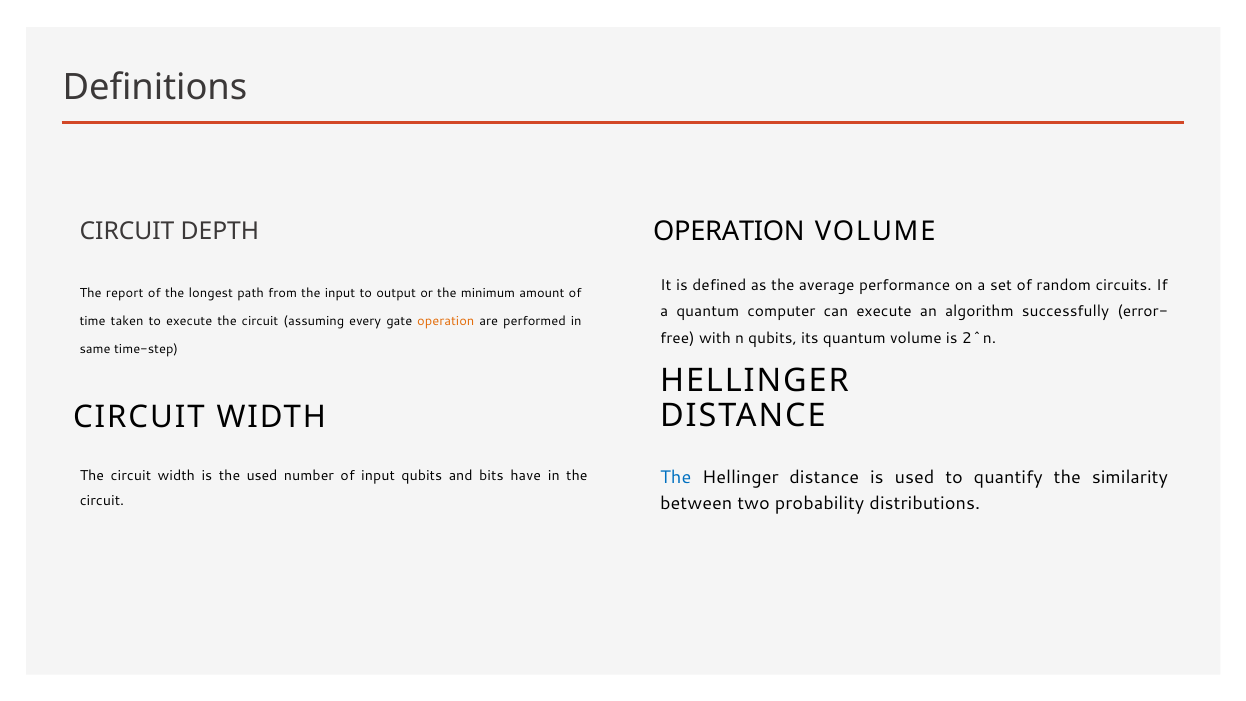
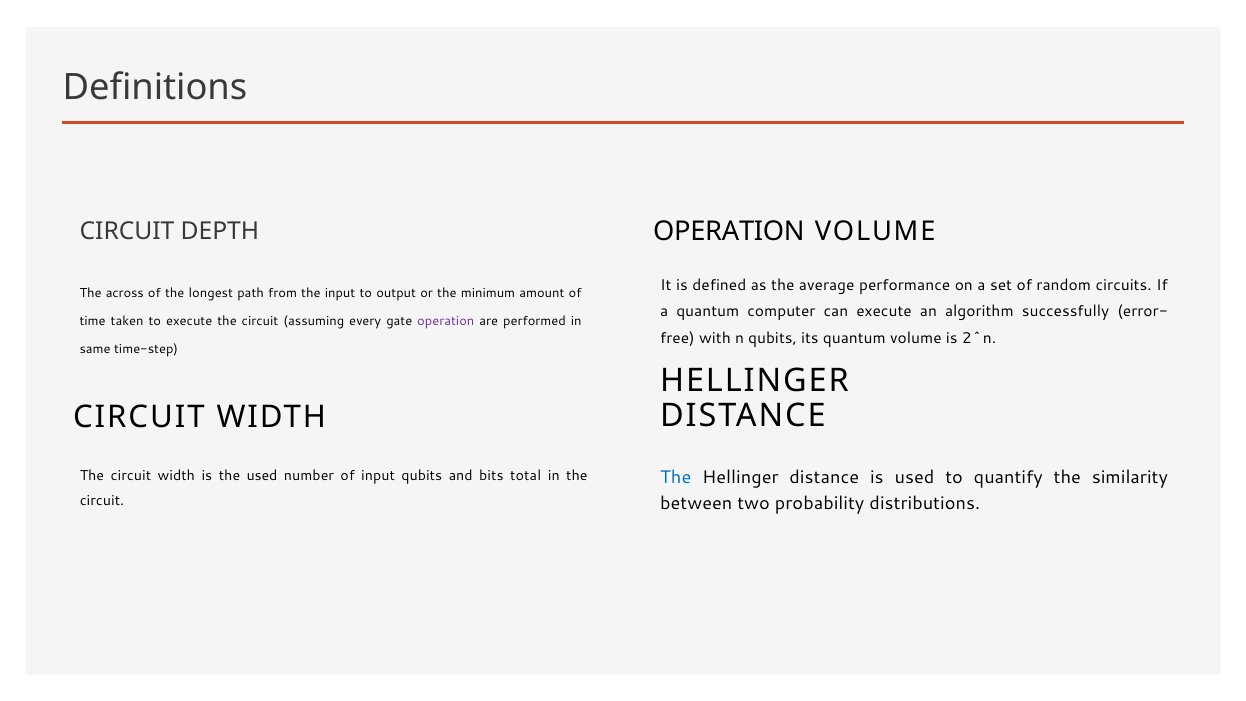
report: report -> across
operation at (446, 321) colour: orange -> purple
have: have -> total
